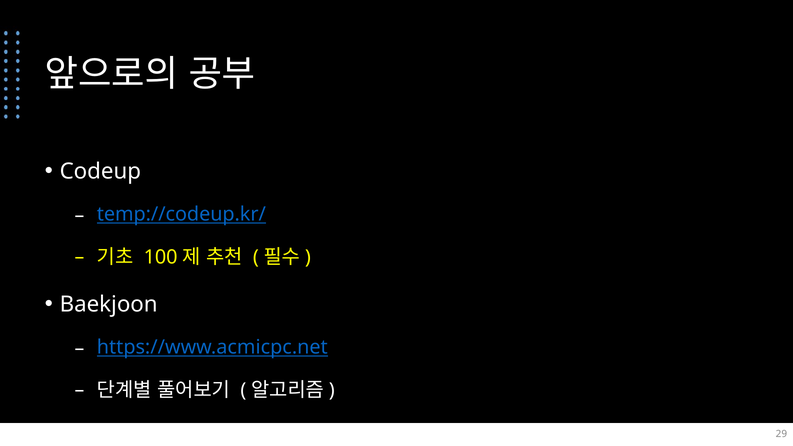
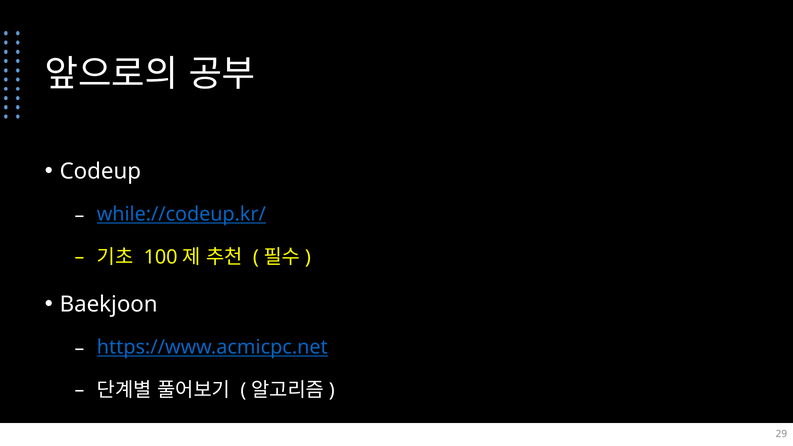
temp://codeup.kr/: temp://codeup.kr/ -> while://codeup.kr/
